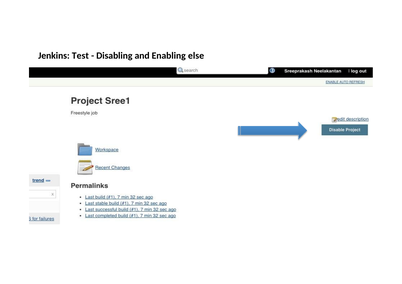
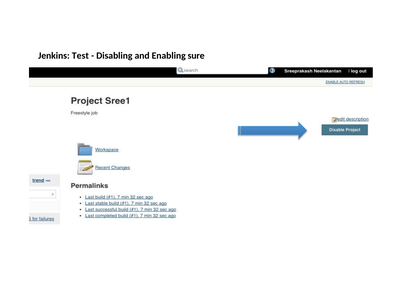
else: else -> sure
